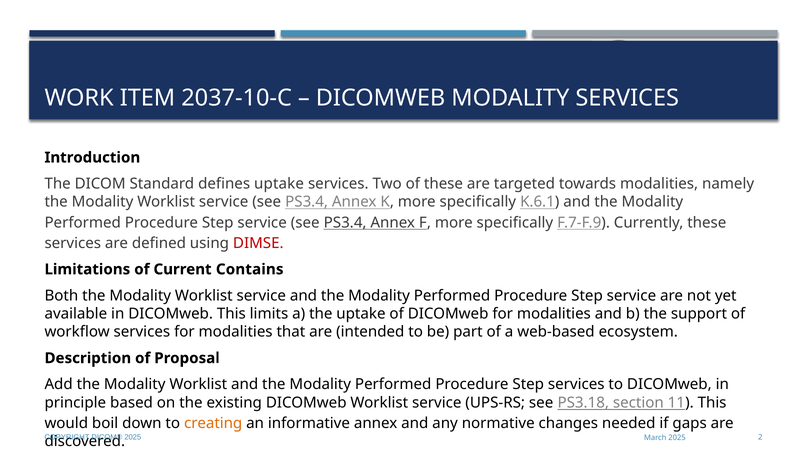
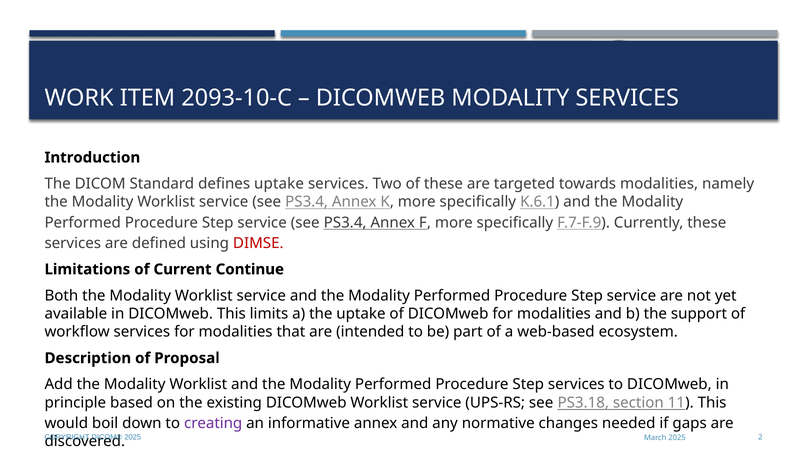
2037-10-C: 2037-10-C -> 2093-10-C
Contains: Contains -> Continue
creating colour: orange -> purple
